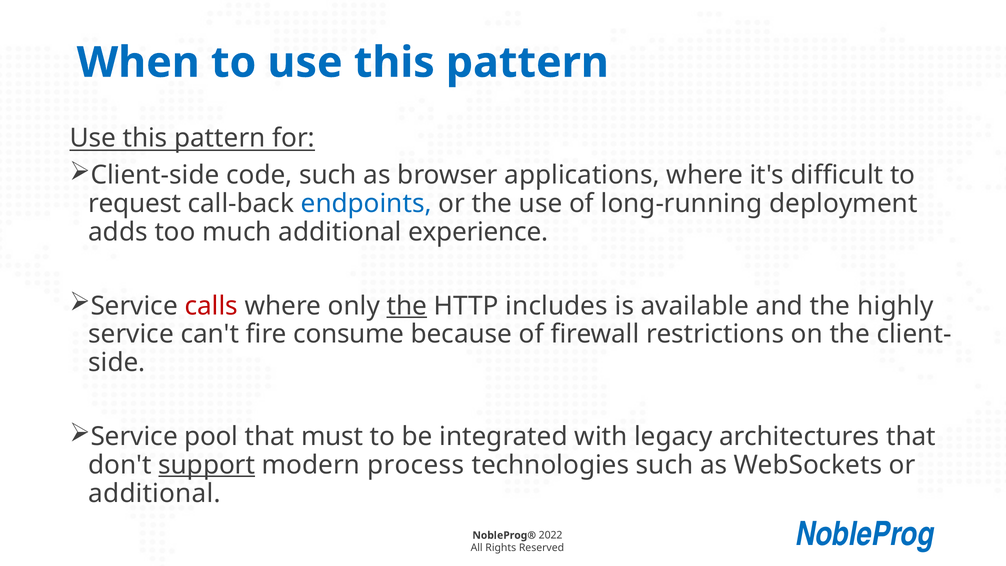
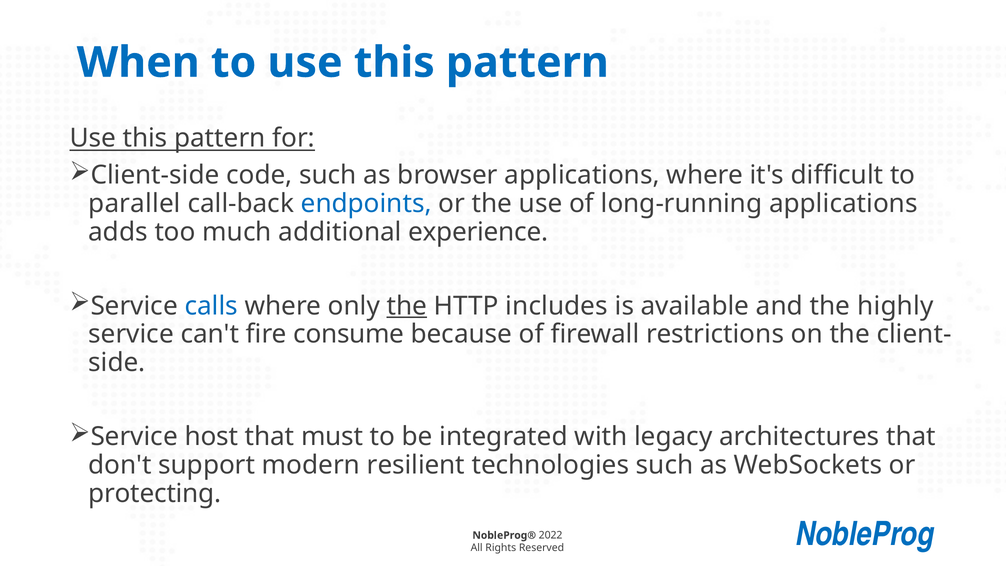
request: request -> parallel
long-running deployment: deployment -> applications
calls colour: red -> blue
pool: pool -> host
support underline: present -> none
process: process -> resilient
additional at (155, 493): additional -> protecting
